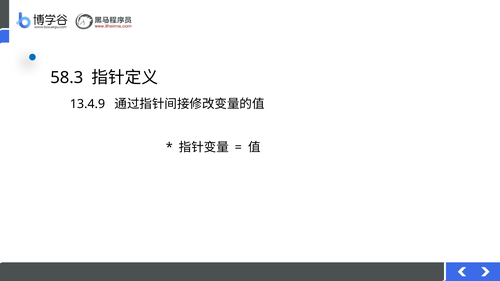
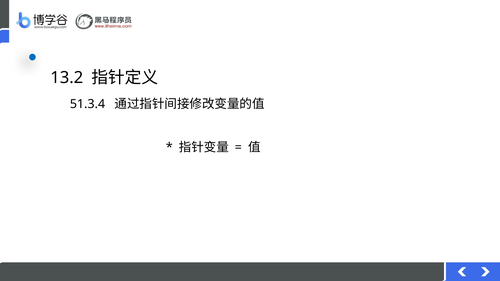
58.3: 58.3 -> 13.2
13.4.9: 13.4.9 -> 51.3.4
